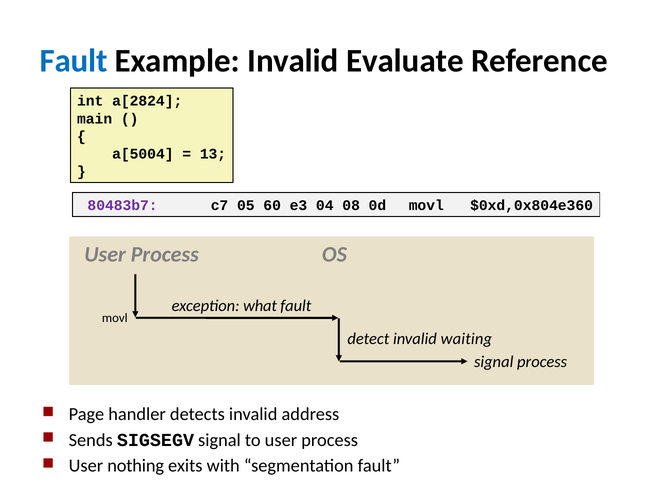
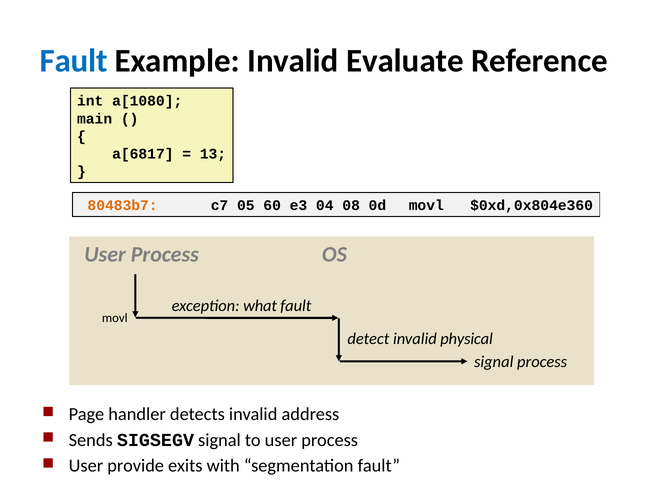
a[2824: a[2824 -> a[1080
a[5004: a[5004 -> a[6817
80483b7 colour: purple -> orange
waiting: waiting -> physical
nothing: nothing -> provide
